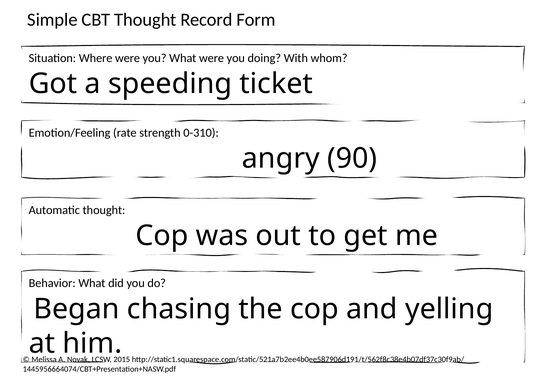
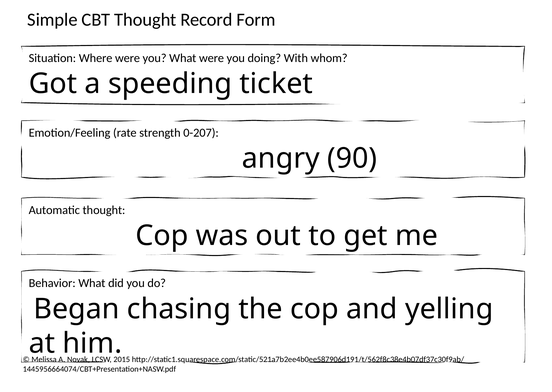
0-310: 0-310 -> 0-207
